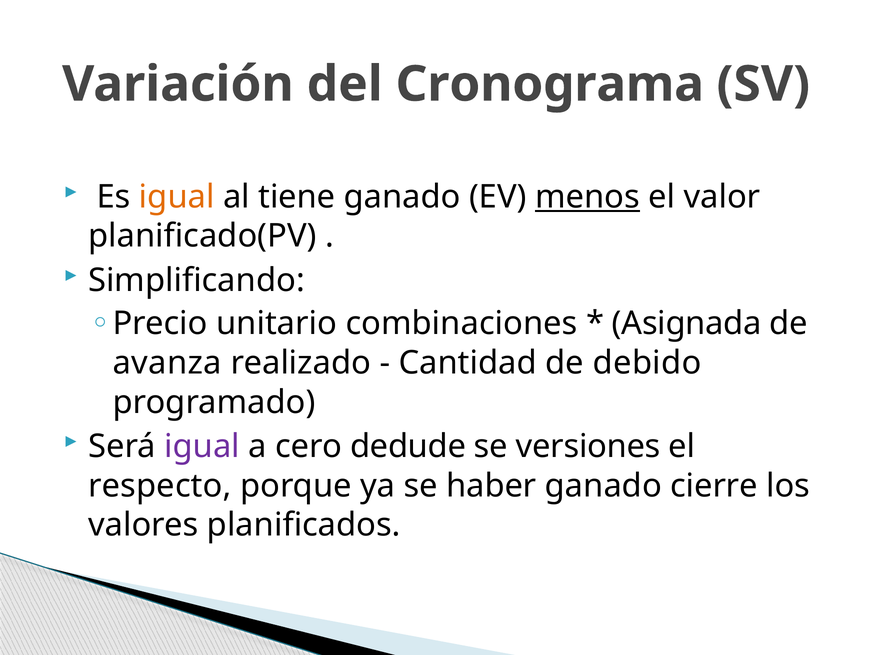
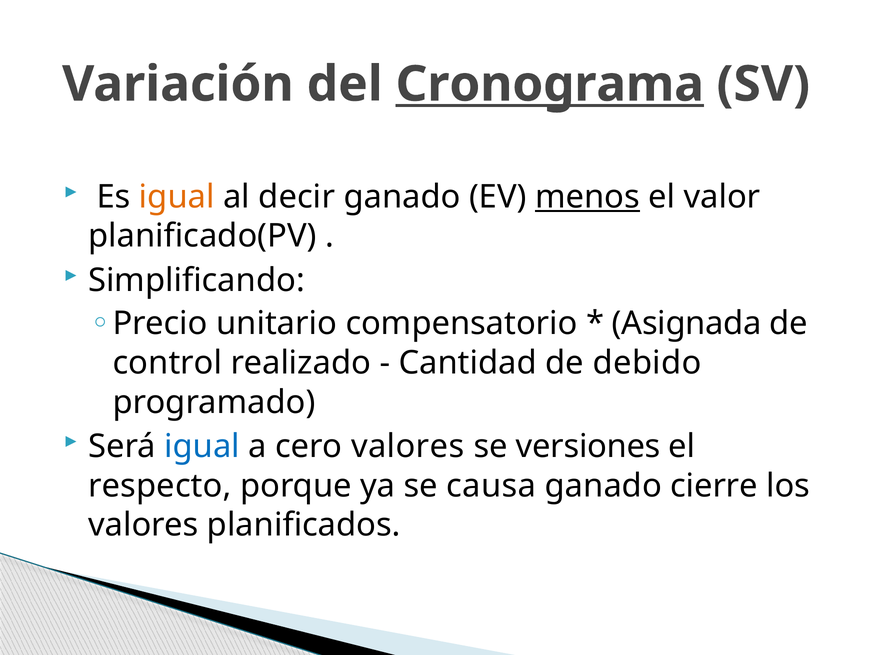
Cronograma underline: none -> present
tiene: tiene -> decir
combinaciones: combinaciones -> compensatorio
avanza: avanza -> control
igual at (202, 446) colour: purple -> blue
cero dedude: dedude -> valores
haber: haber -> causa
